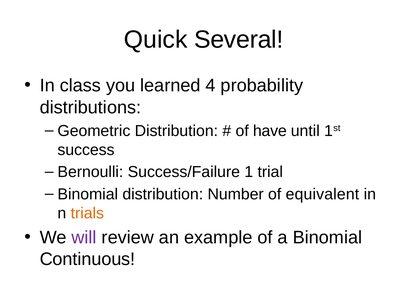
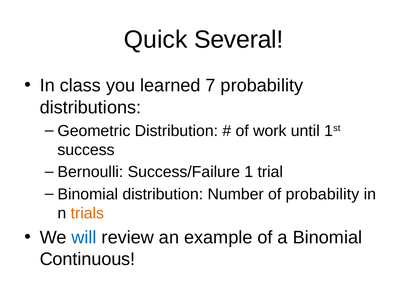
4: 4 -> 7
have: have -> work
of equivalent: equivalent -> probability
will colour: purple -> blue
